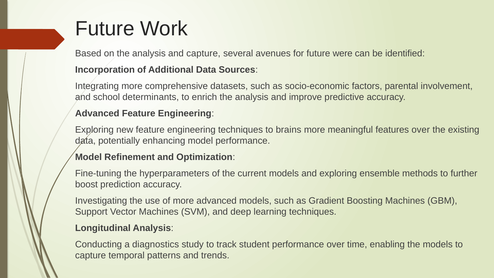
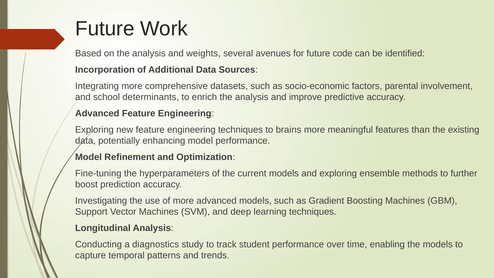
and capture: capture -> weights
were: were -> code
features over: over -> than
